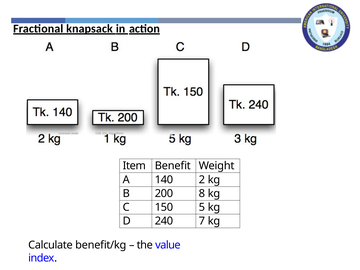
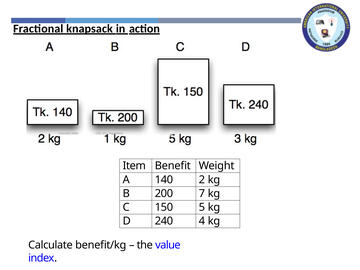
8: 8 -> 7
7: 7 -> 4
